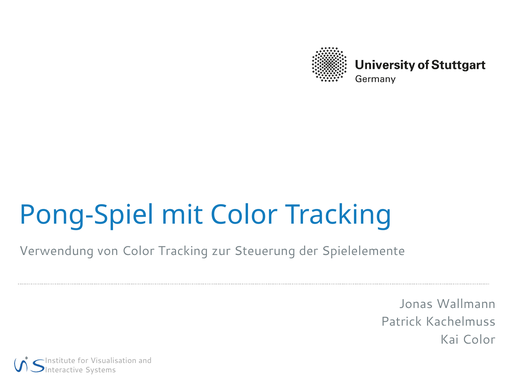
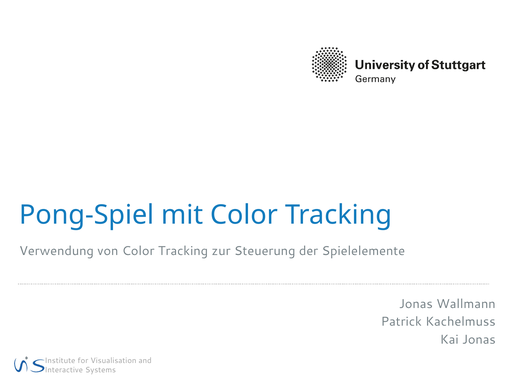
Kai Color: Color -> Jonas
